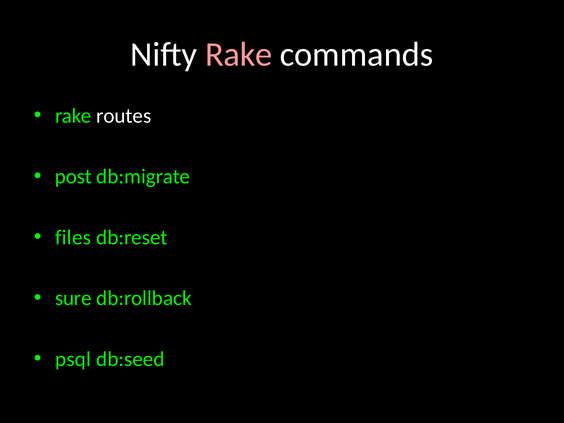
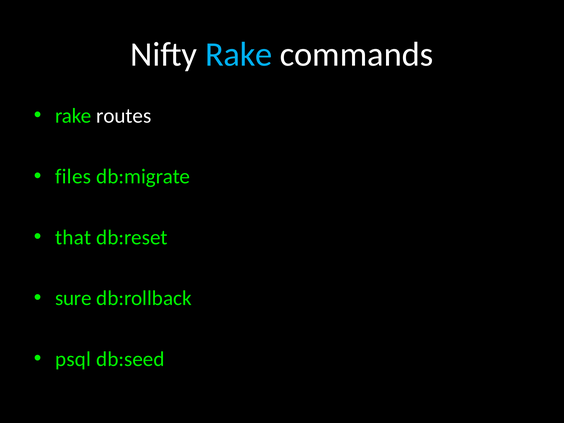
Rake at (239, 55) colour: pink -> light blue
post: post -> files
files: files -> that
